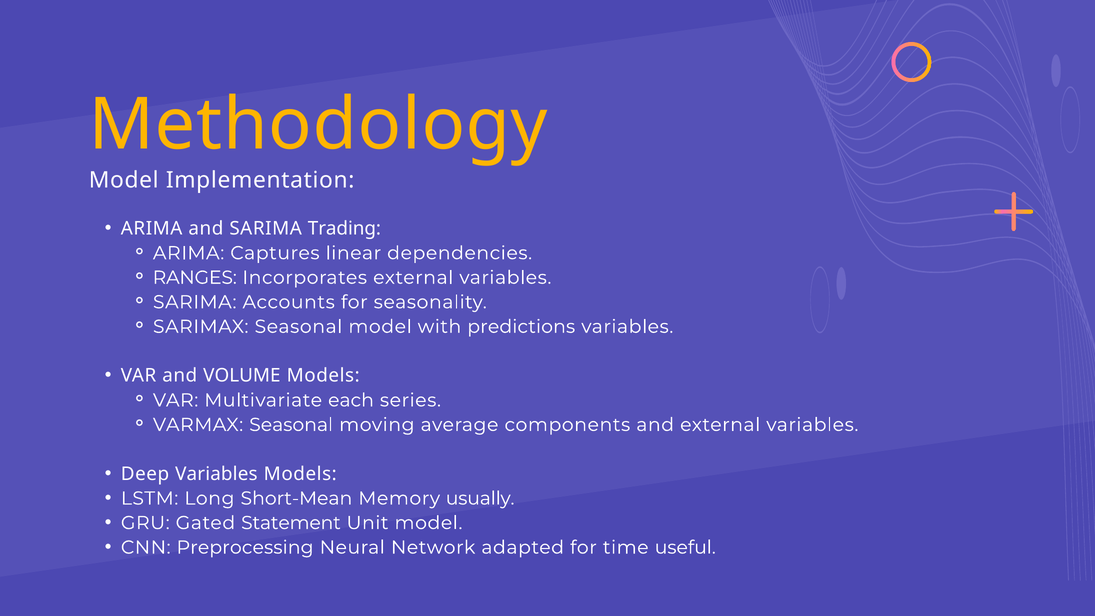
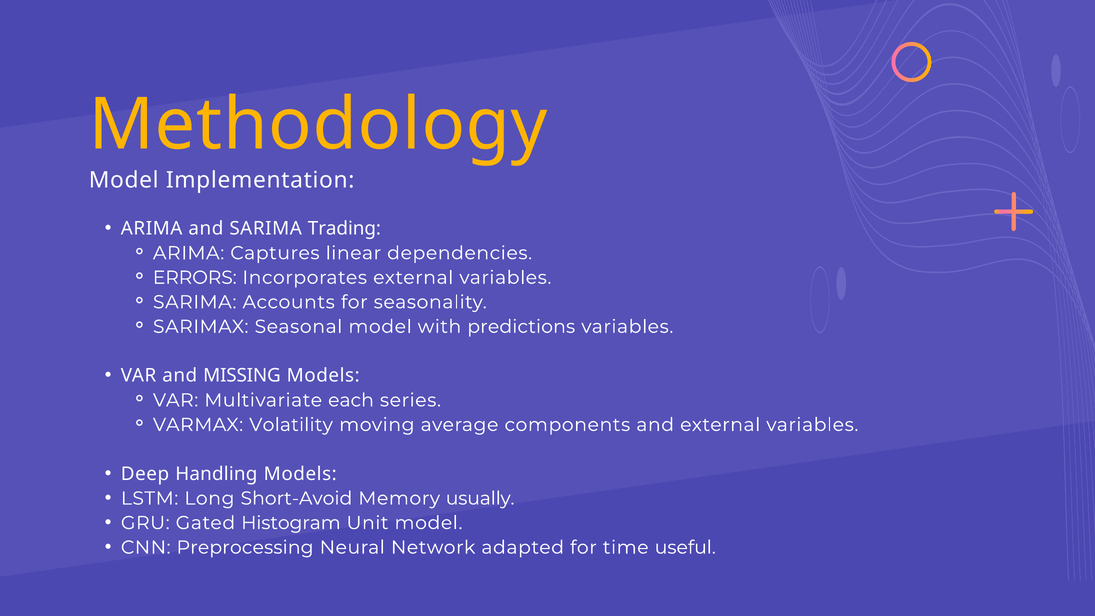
RANGES: RANGES -> ERRORS
VOLUME: VOLUME -> MISSING
VARMAX Seasonal: Seasonal -> Volatility
Deep Variables: Variables -> Handling
Short-Mean: Short-Mean -> Short-Avoid
Statement: Statement -> Histogram
